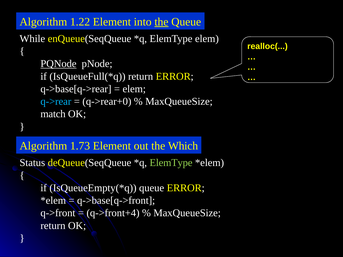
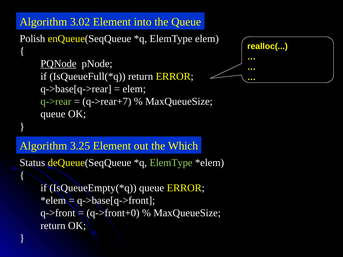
1.22: 1.22 -> 3.02
the at (161, 22) underline: present -> none
While: While -> Polish
q->rear colour: light blue -> light green
q->rear+0: q->rear+0 -> q->rear+7
match at (53, 114): match -> queue
1.73: 1.73 -> 3.25
q->front+4: q->front+4 -> q->front+0
